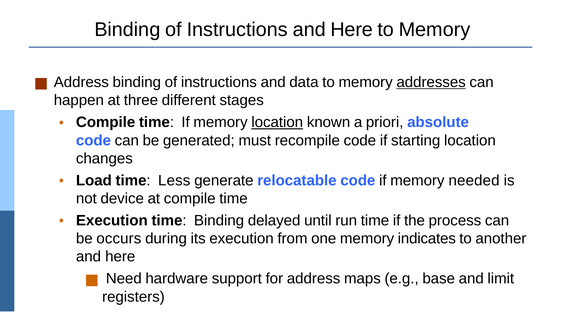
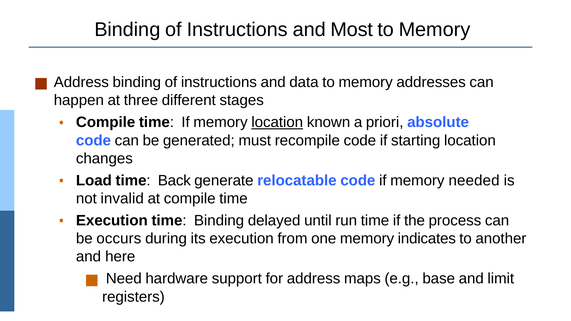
Instructions and Here: Here -> Most
addresses underline: present -> none
Less: Less -> Back
device: device -> invalid
